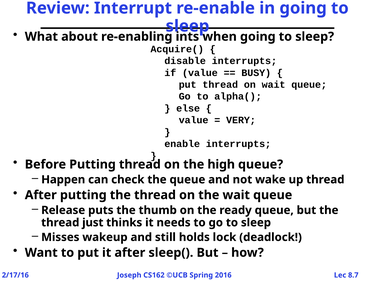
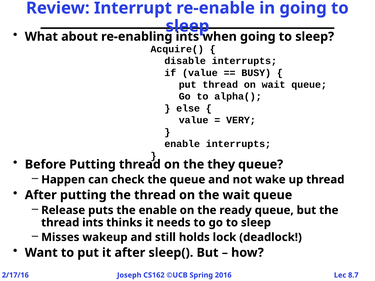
high: high -> they
the thumb: thumb -> enable
thread just: just -> ints
